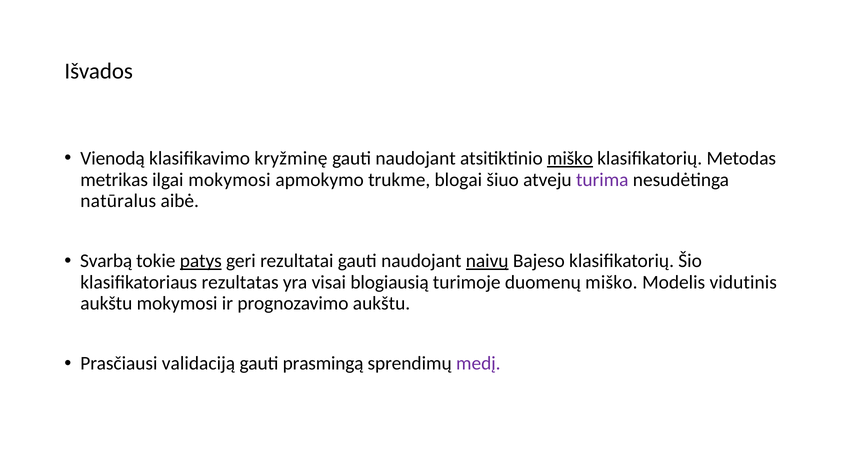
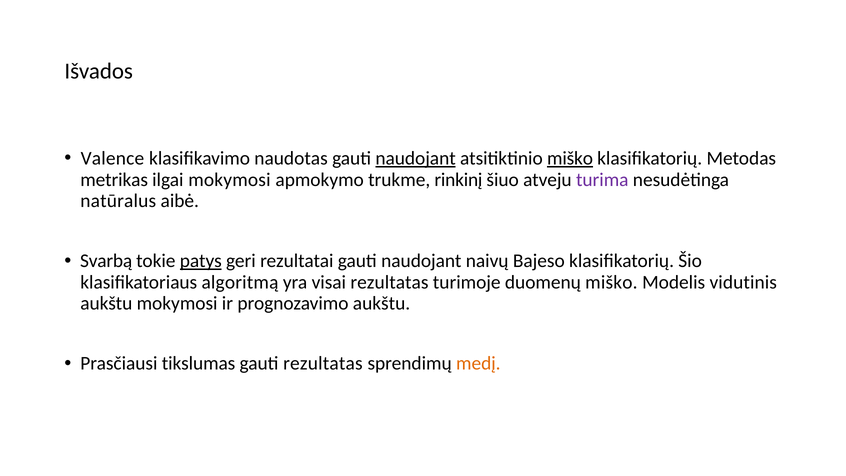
Vienodą: Vienodą -> Valence
kryžminę: kryžminę -> naudotas
naudojant at (416, 158) underline: none -> present
blogai: blogai -> rinkinį
naivų underline: present -> none
rezultatas: rezultatas -> algoritmą
visai blogiausią: blogiausią -> rezultatas
validaciją: validaciją -> tikslumas
gauti prasmingą: prasmingą -> rezultatas
medį colour: purple -> orange
